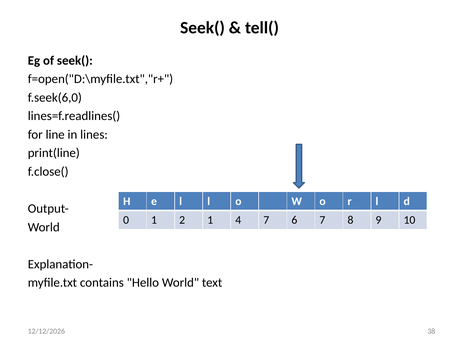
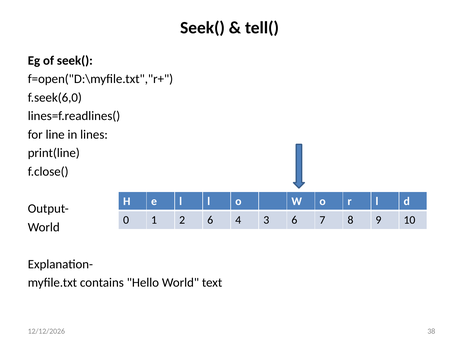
2 1: 1 -> 6
4 7: 7 -> 3
